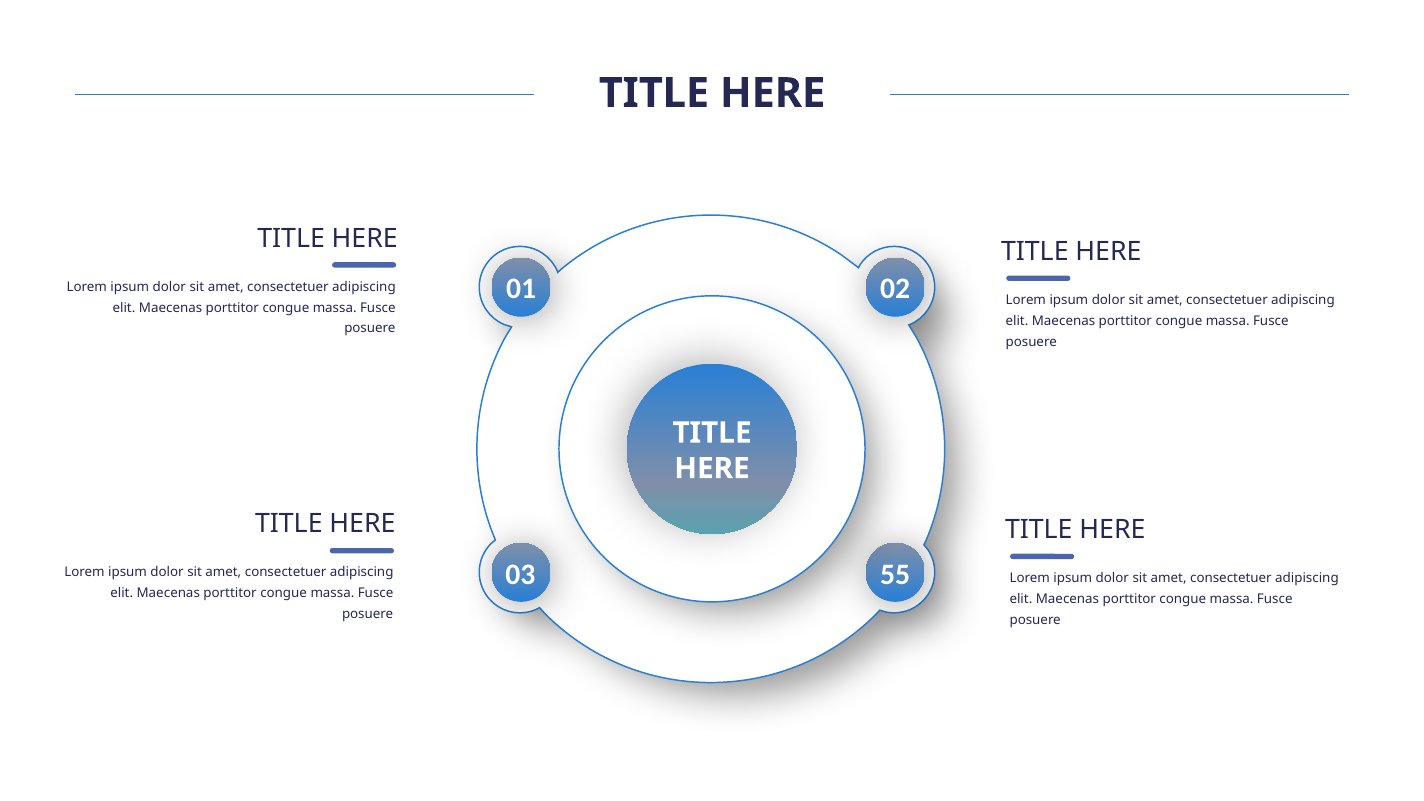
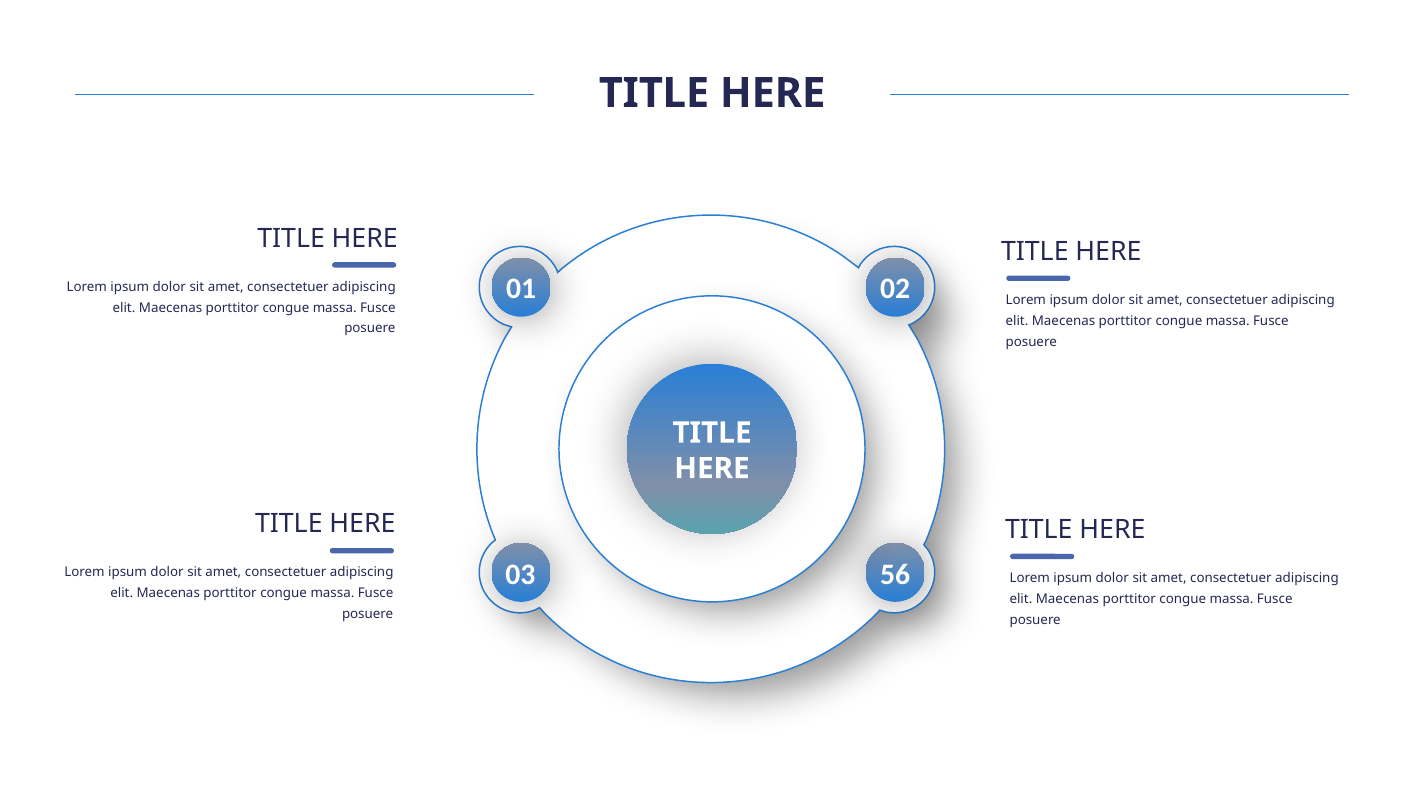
55: 55 -> 56
